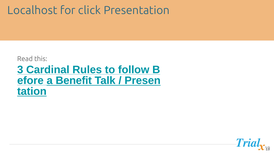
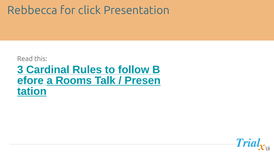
Localhost: Localhost -> Rebbecca
Benefit: Benefit -> Rooms
